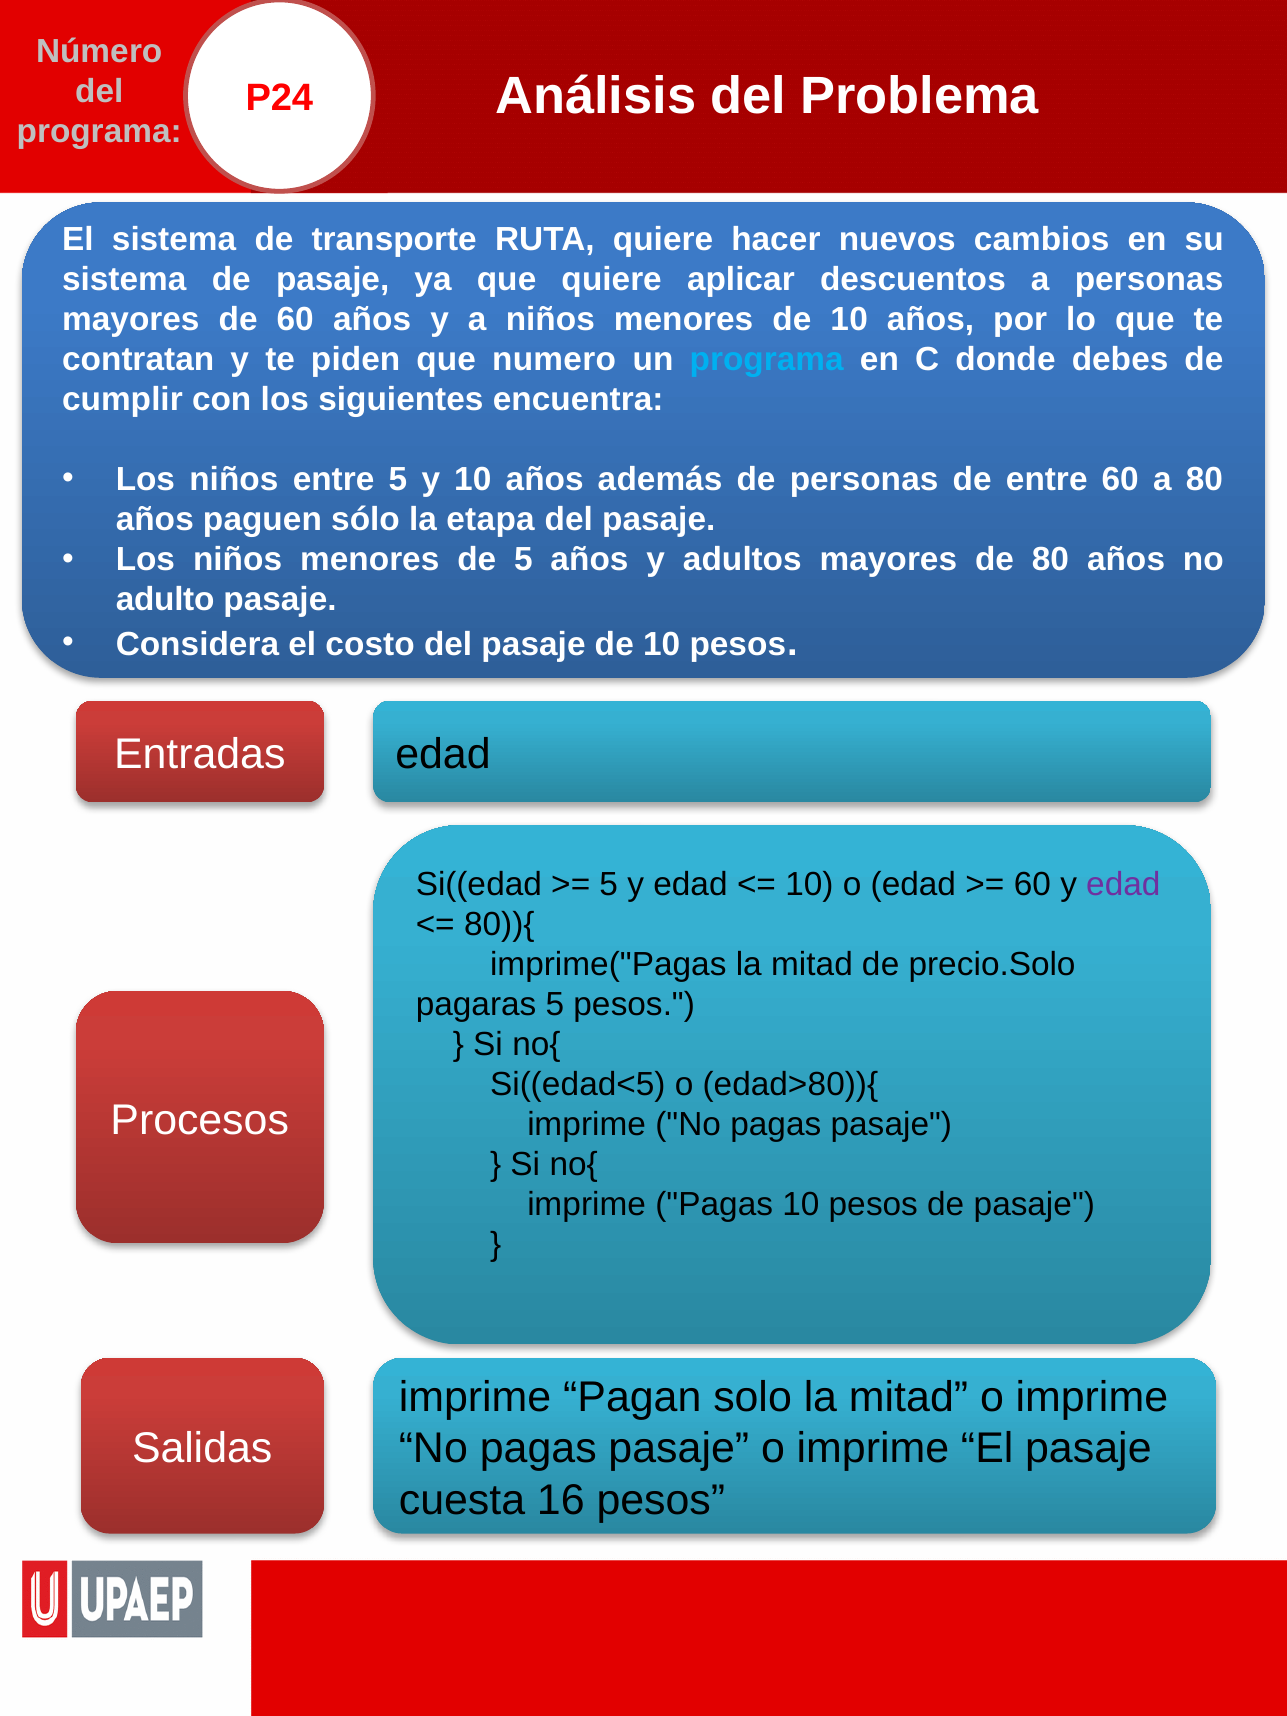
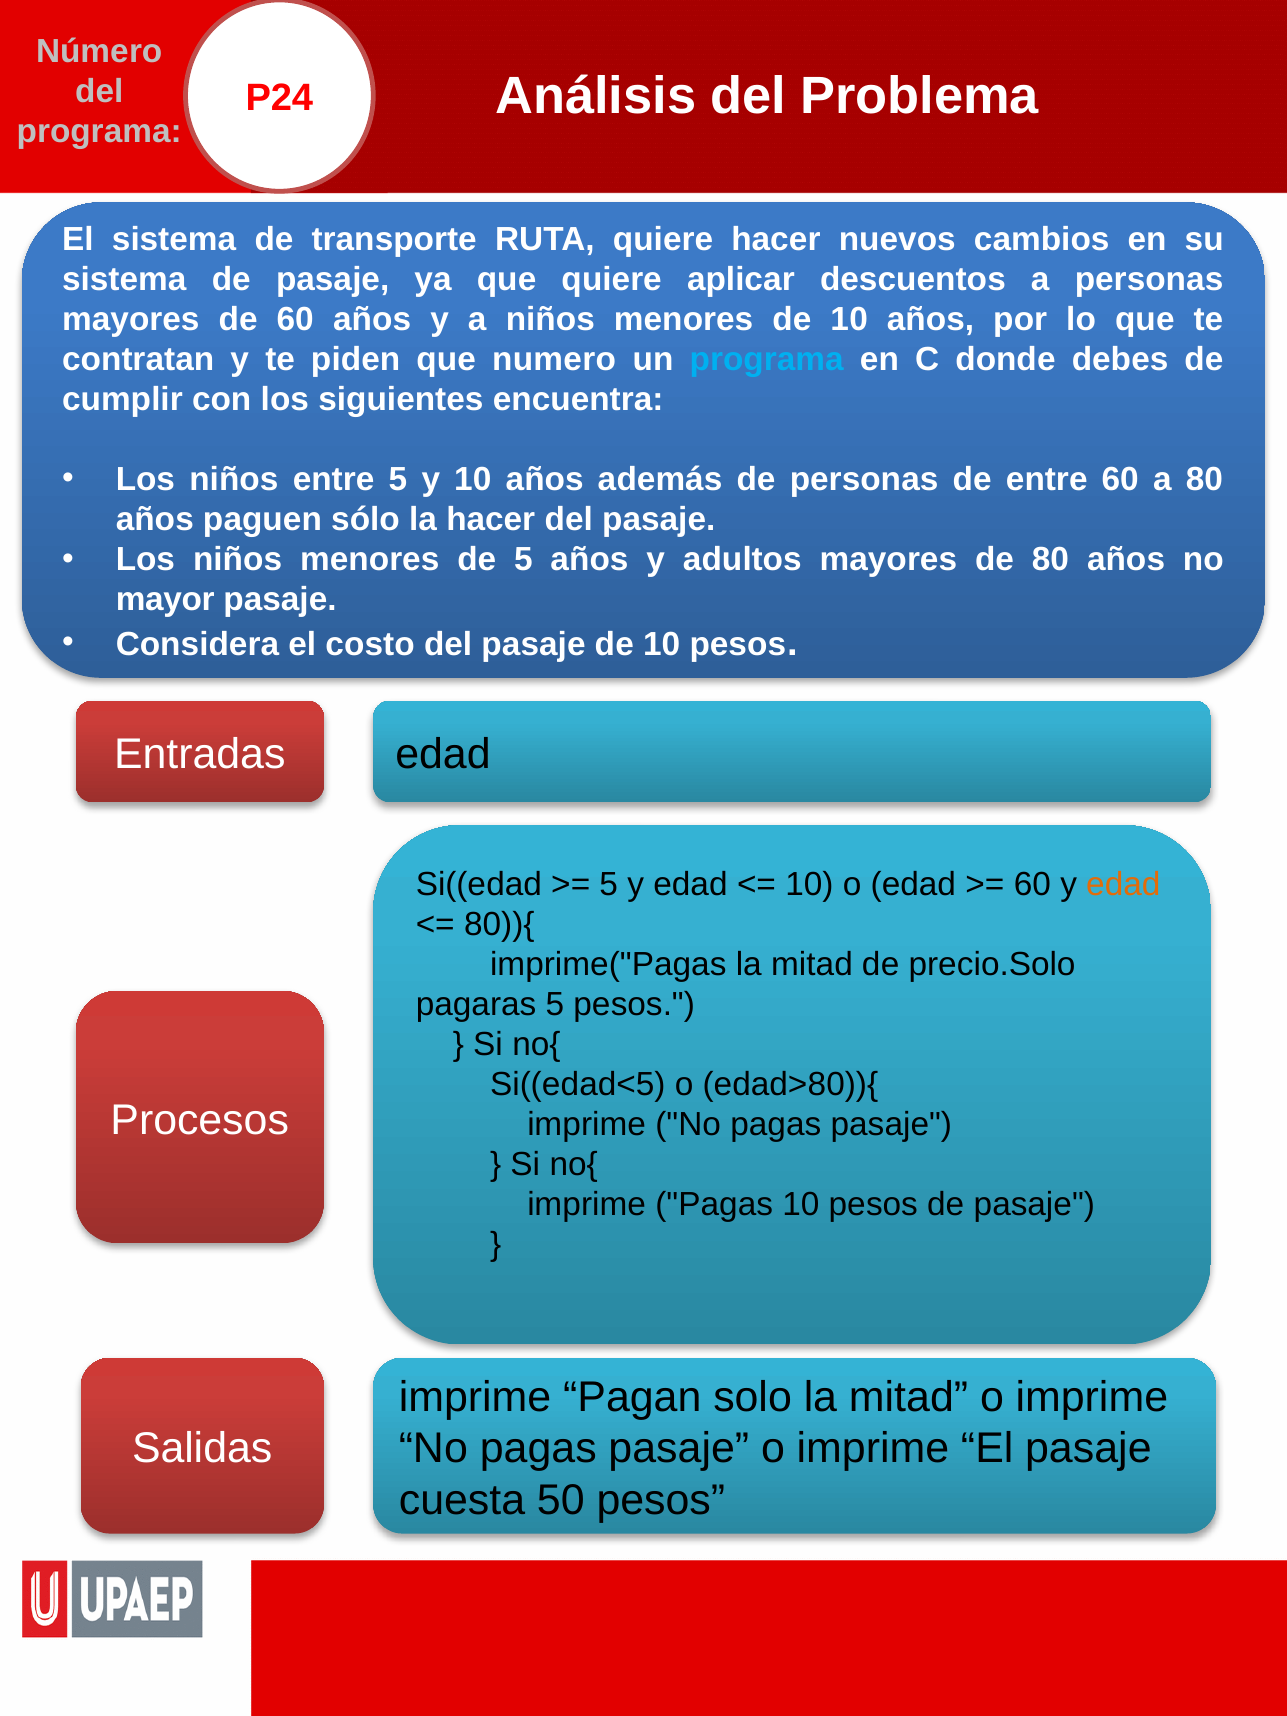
la etapa: etapa -> hacer
adulto: adulto -> mayor
edad at (1123, 884) colour: purple -> orange
16: 16 -> 50
